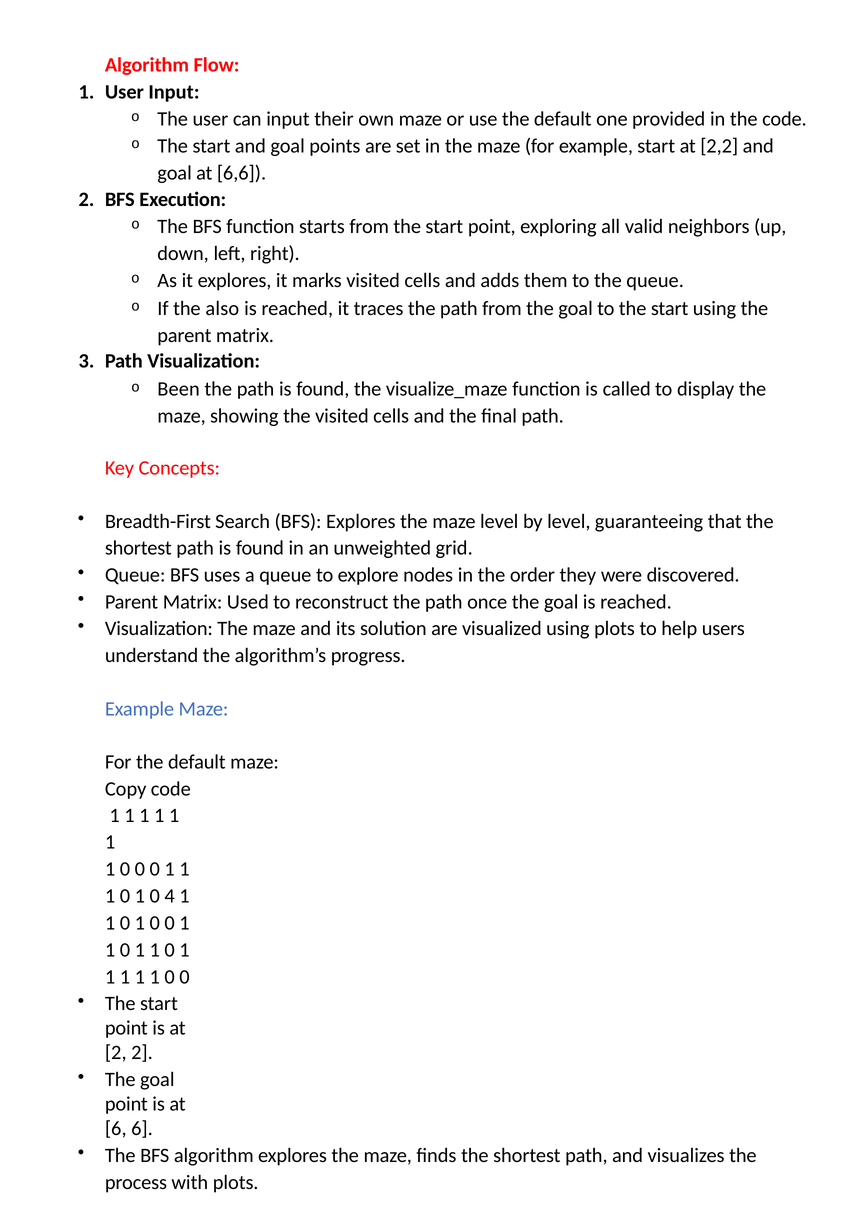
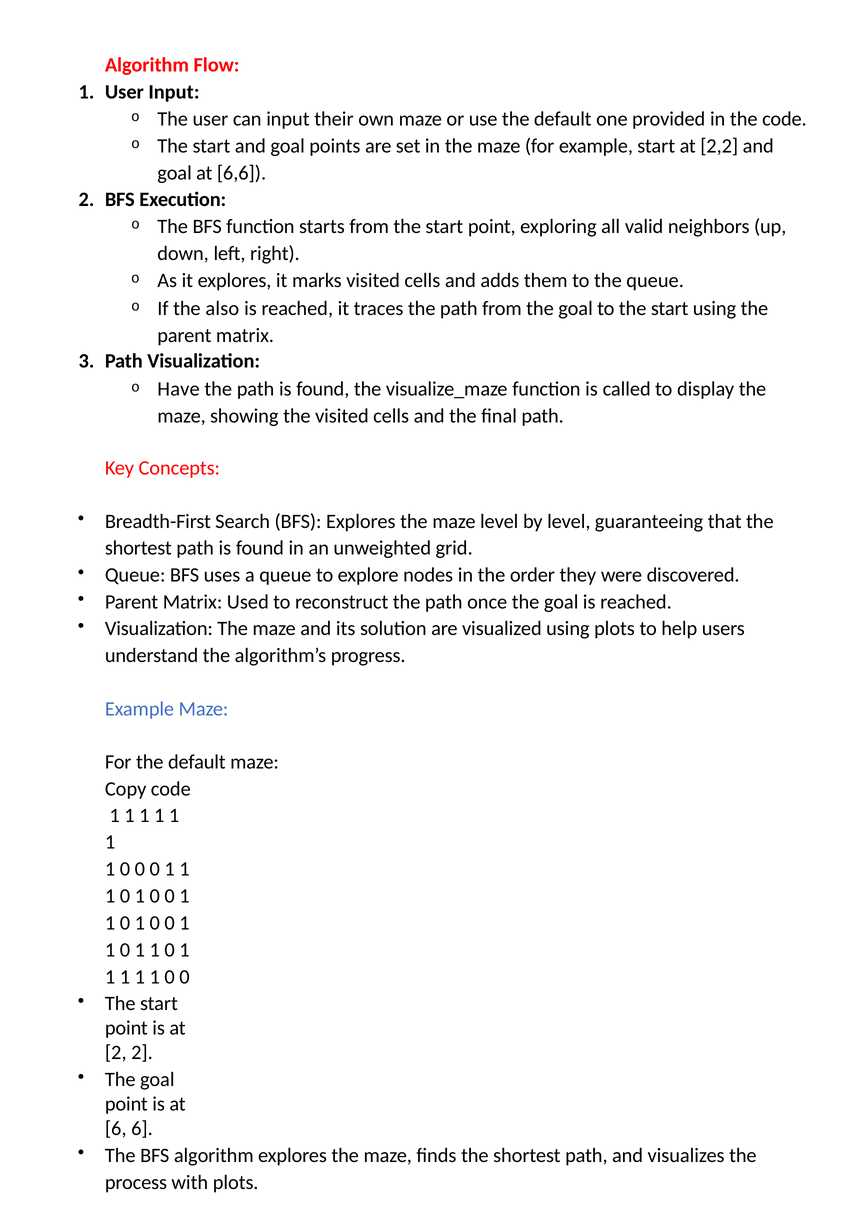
Been: Been -> Have
4 at (170, 896): 4 -> 0
